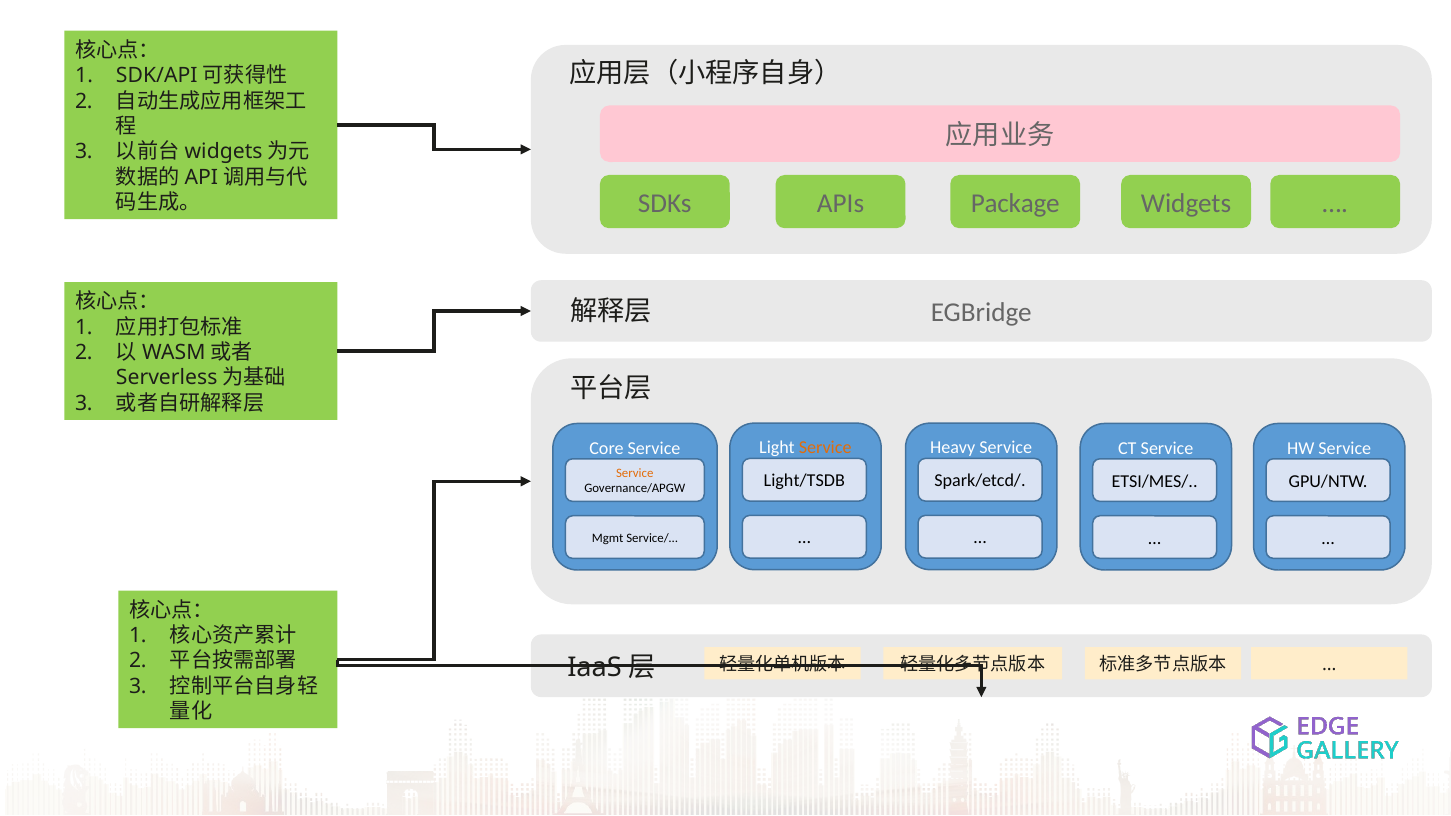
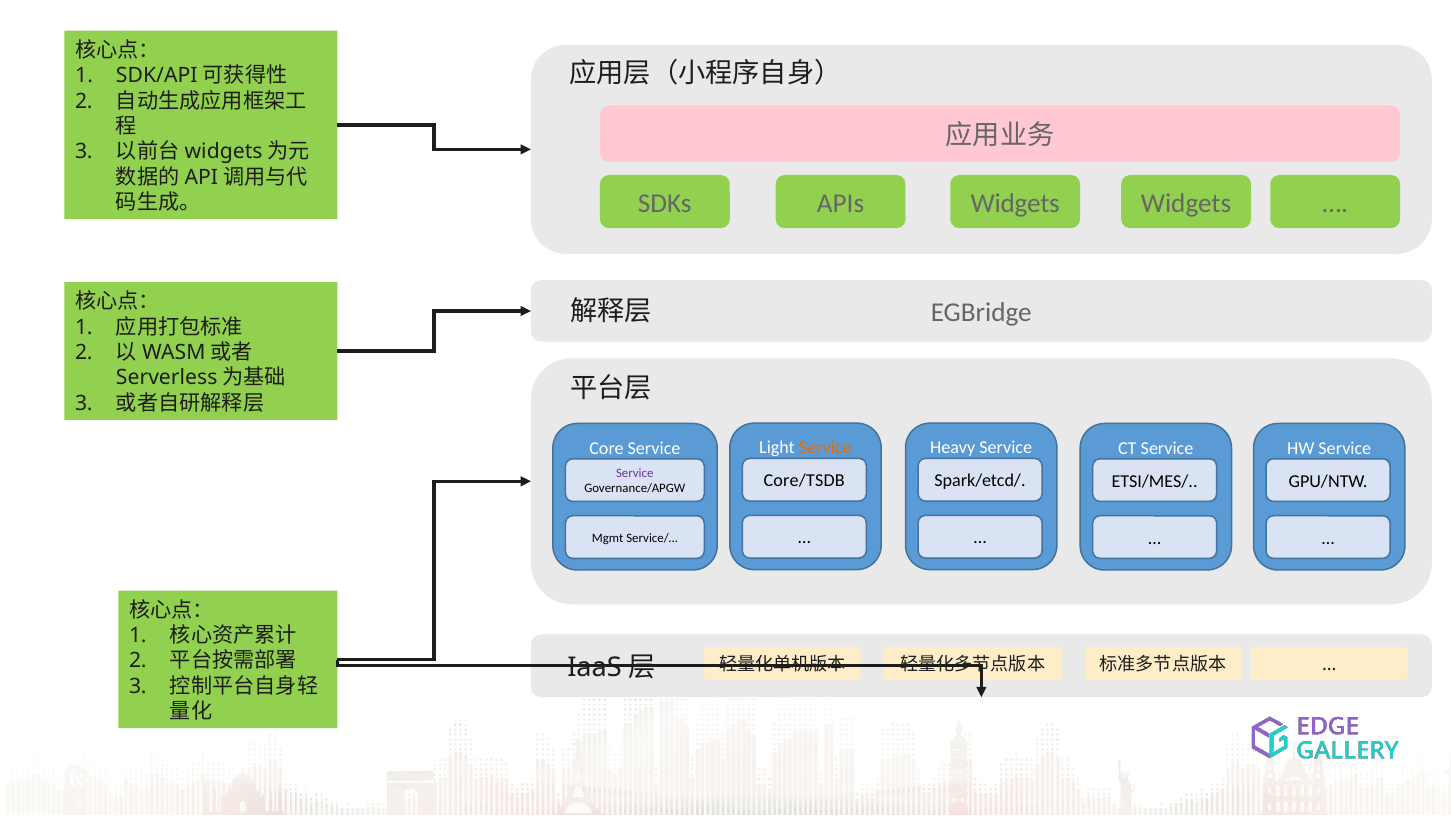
Package at (1015, 203): Package -> Widgets
Service at (635, 473) colour: orange -> purple
Light/TSDB: Light/TSDB -> Core/TSDB
